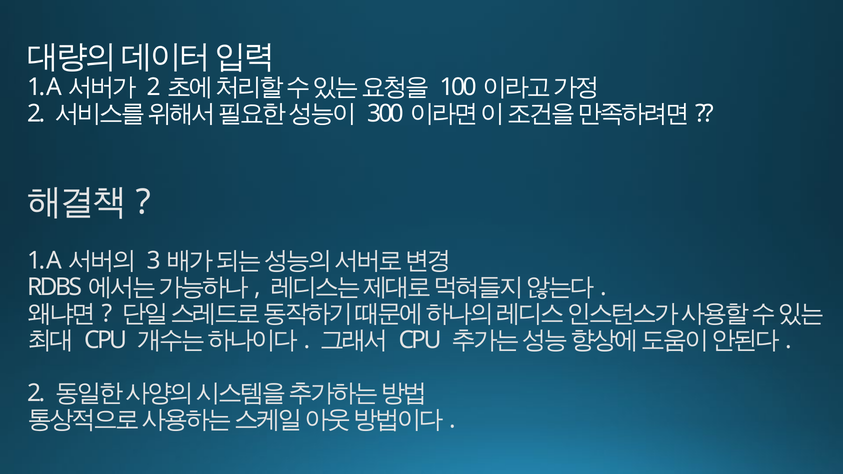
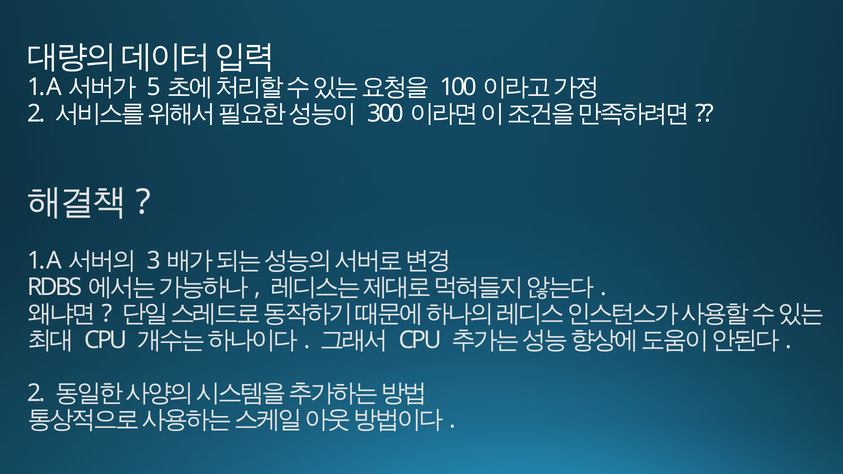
2 at (154, 87): 2 -> 5
